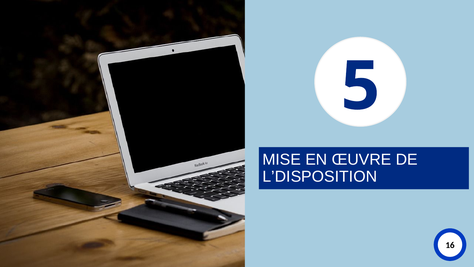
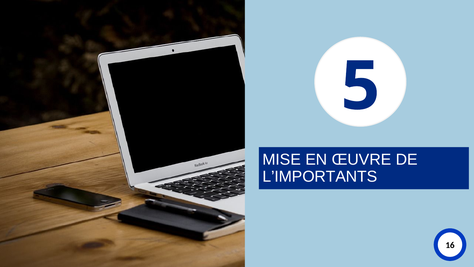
L’DISPOSITION: L’DISPOSITION -> L’IMPORTANTS
